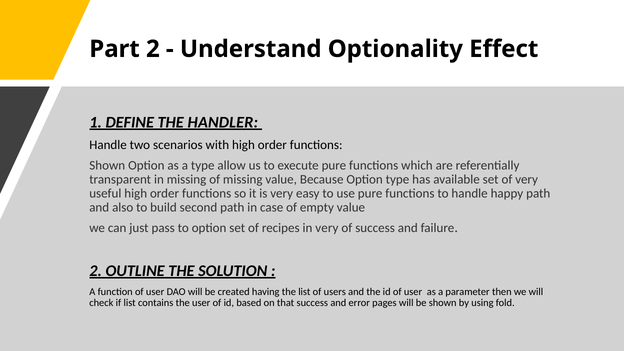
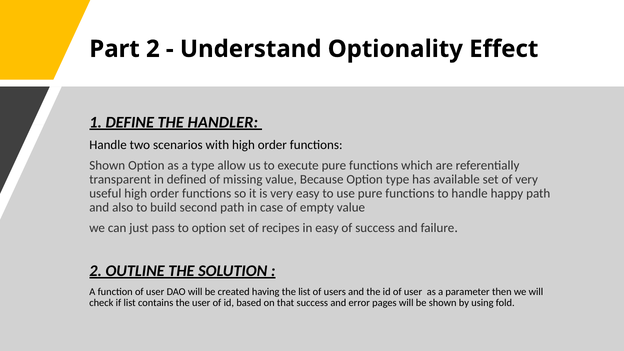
in missing: missing -> defined
in very: very -> easy
